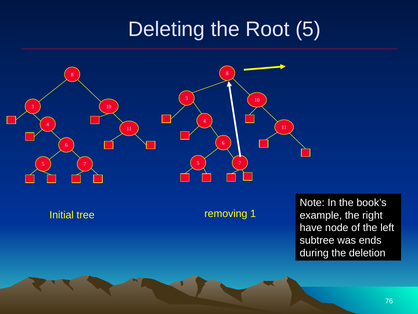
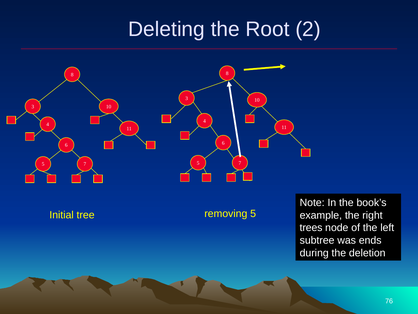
Root 5: 5 -> 2
removing 1: 1 -> 5
have: have -> trees
